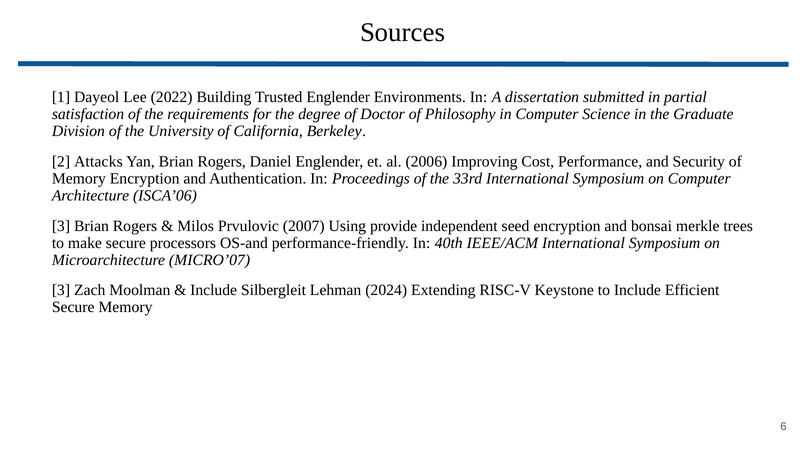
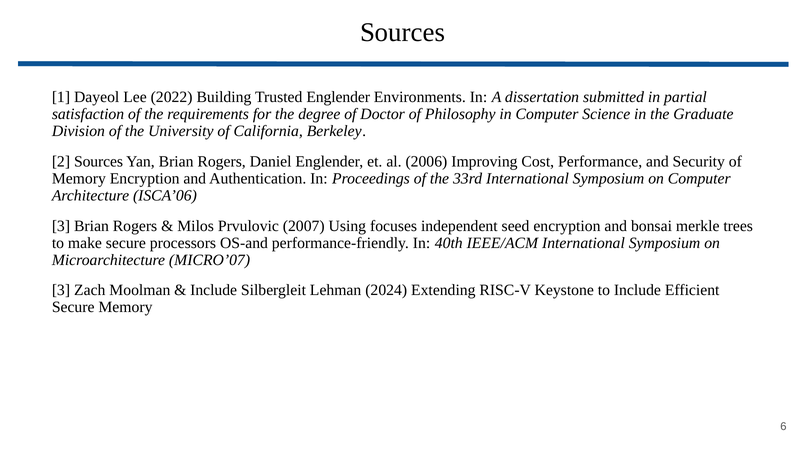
2 Attacks: Attacks -> Sources
provide: provide -> focuses
